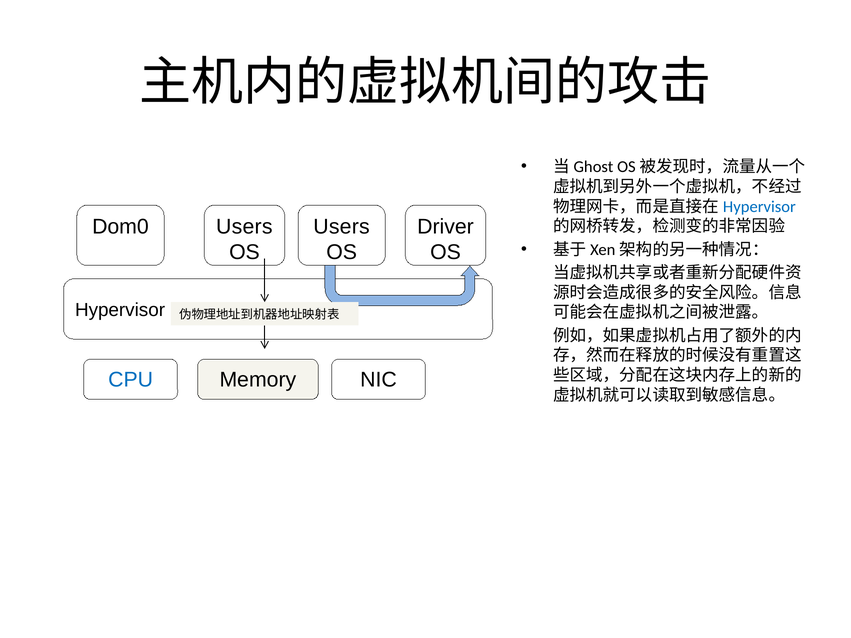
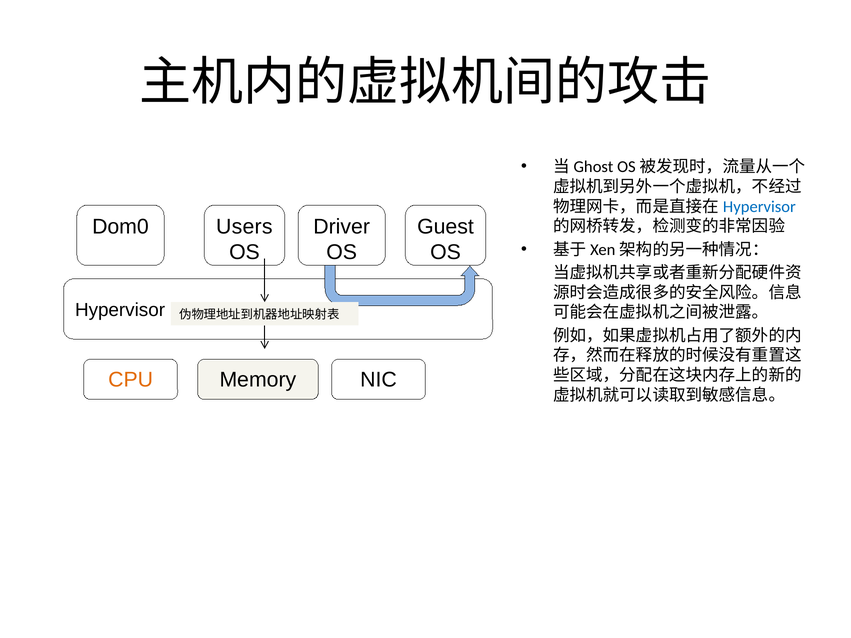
Users at (342, 227): Users -> Driver
Driver: Driver -> Guest
CPU colour: blue -> orange
